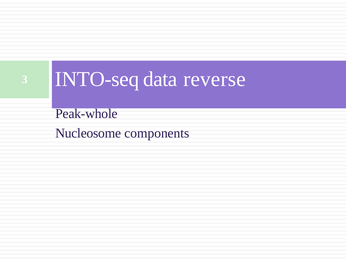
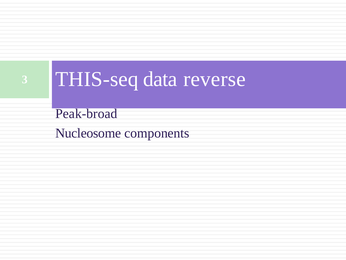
INTO-seq: INTO-seq -> THIS-seq
Peak-whole: Peak-whole -> Peak-broad
